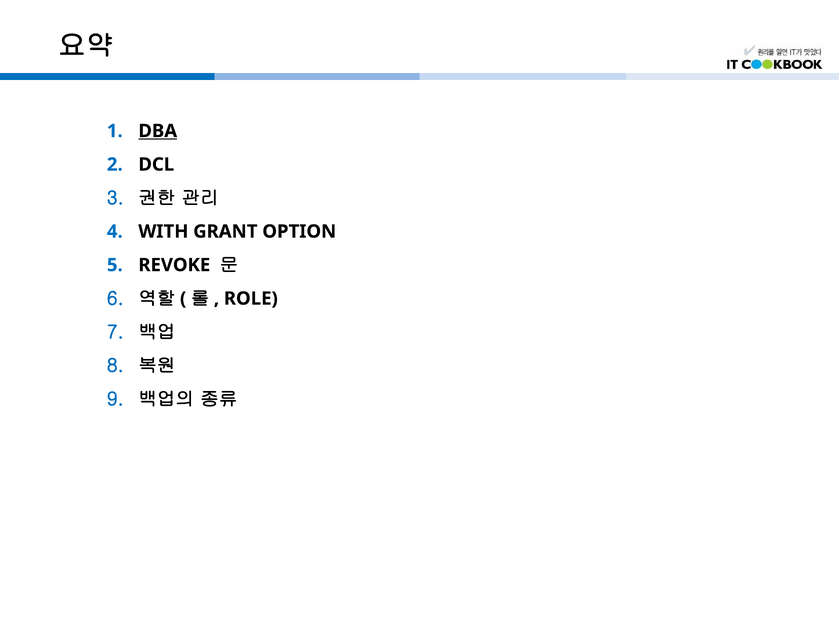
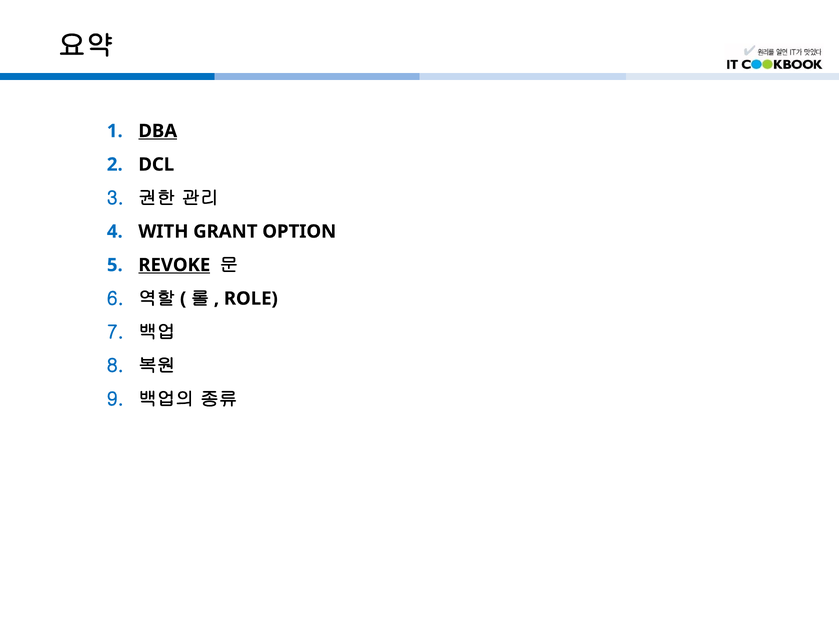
REVOKE underline: none -> present
